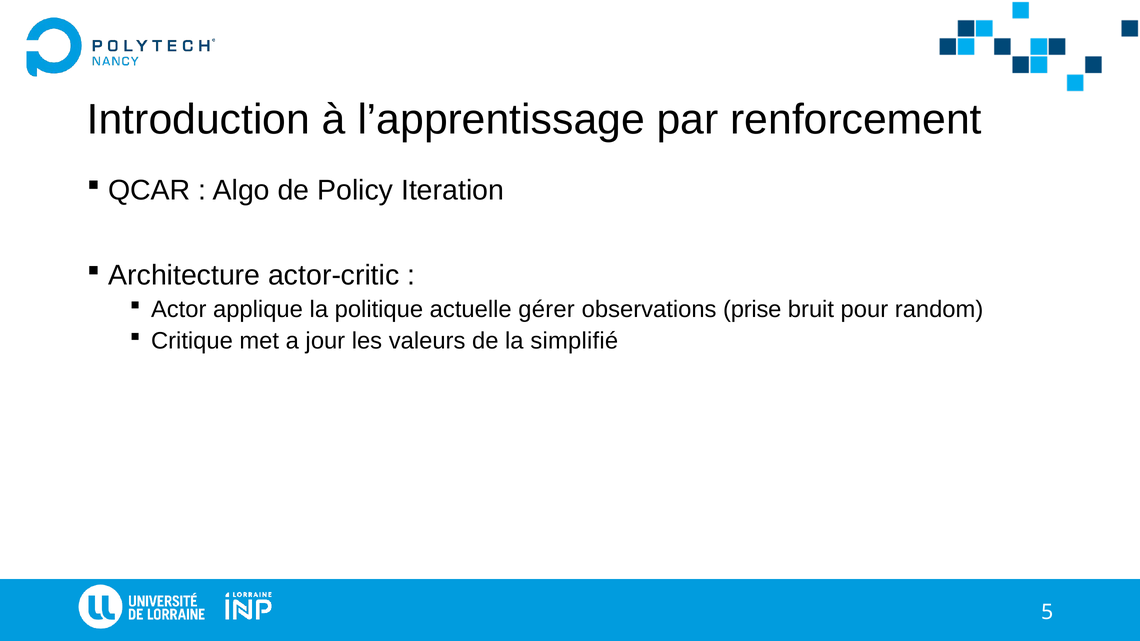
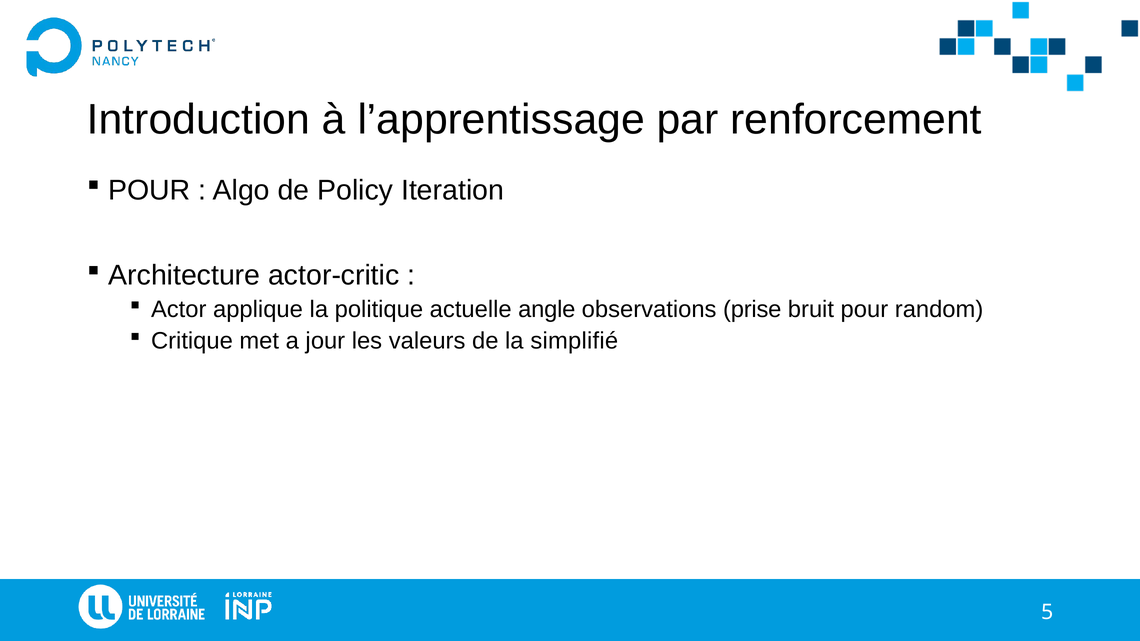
QCAR at (149, 190): QCAR -> POUR
gérer: gérer -> angle
